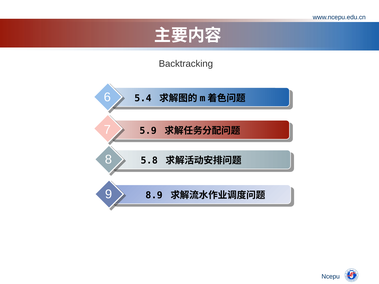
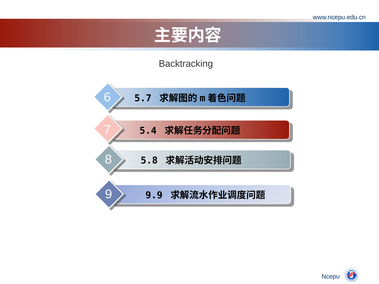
5.4: 5.4 -> 5.7
5.9: 5.9 -> 5.4
8.9: 8.9 -> 9.9
